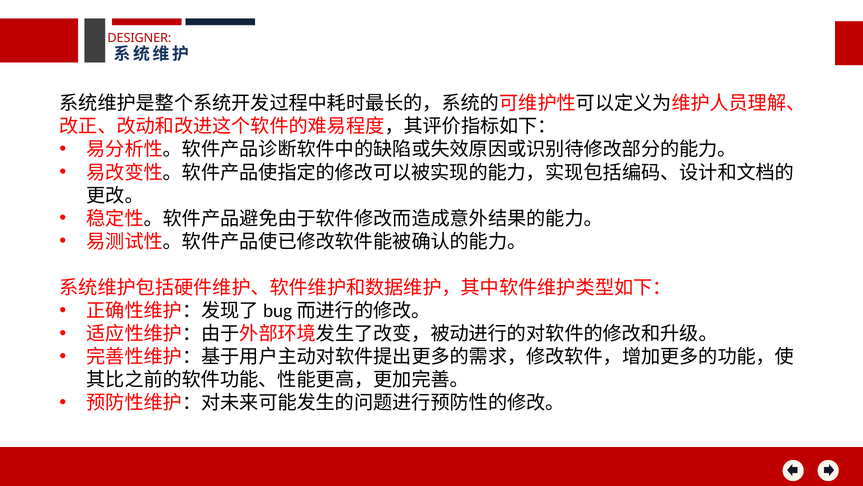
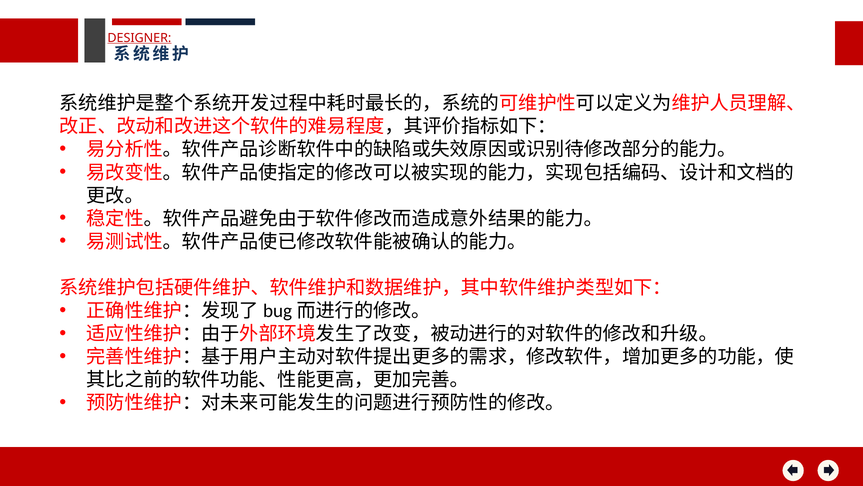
DESIGNER underline: none -> present
